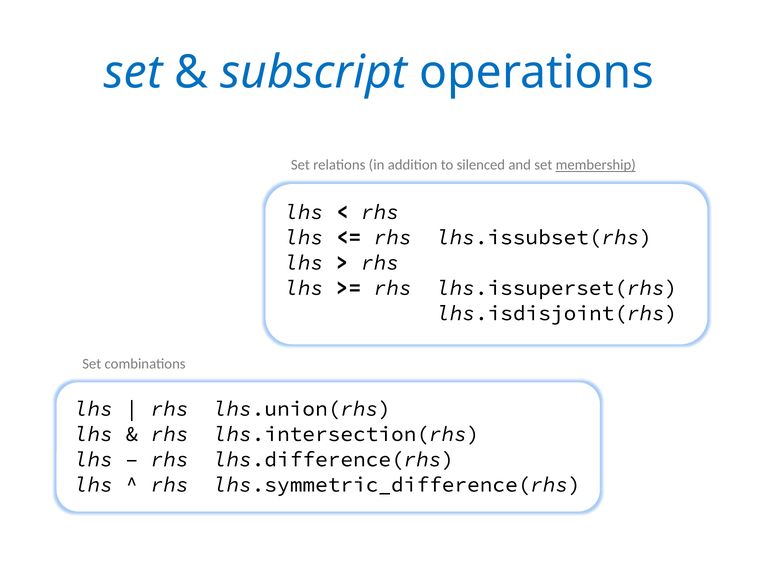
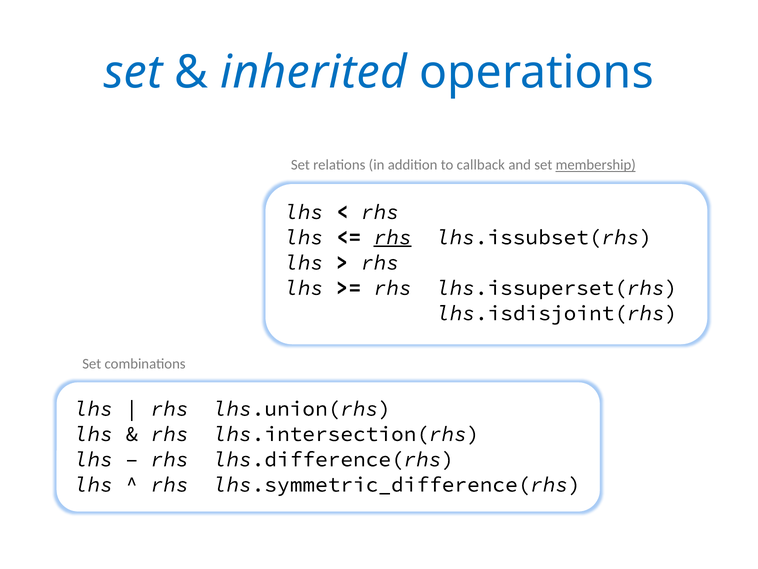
subscript: subscript -> inherited
silenced: silenced -> callback
rhs at (393, 237) underline: none -> present
